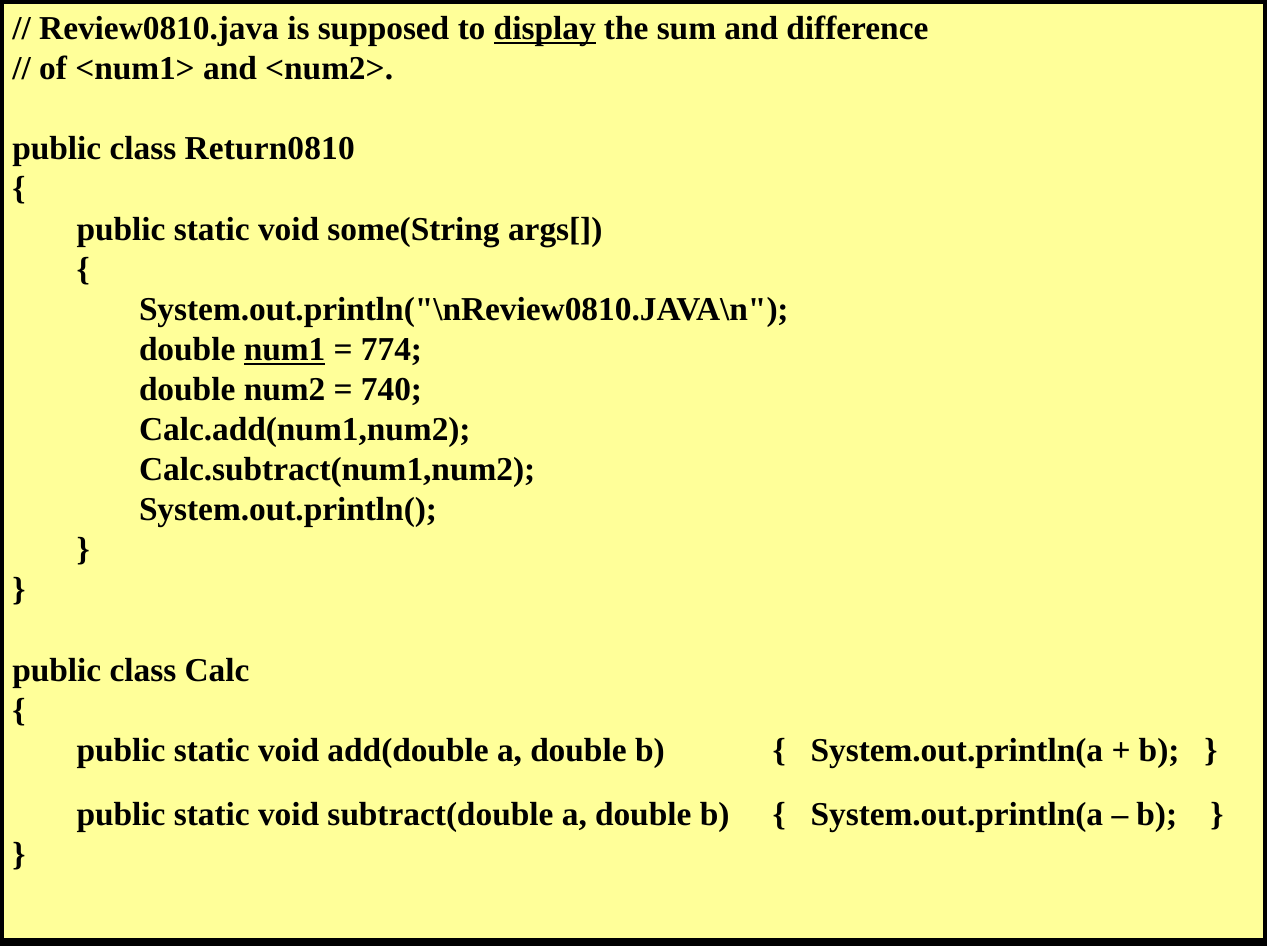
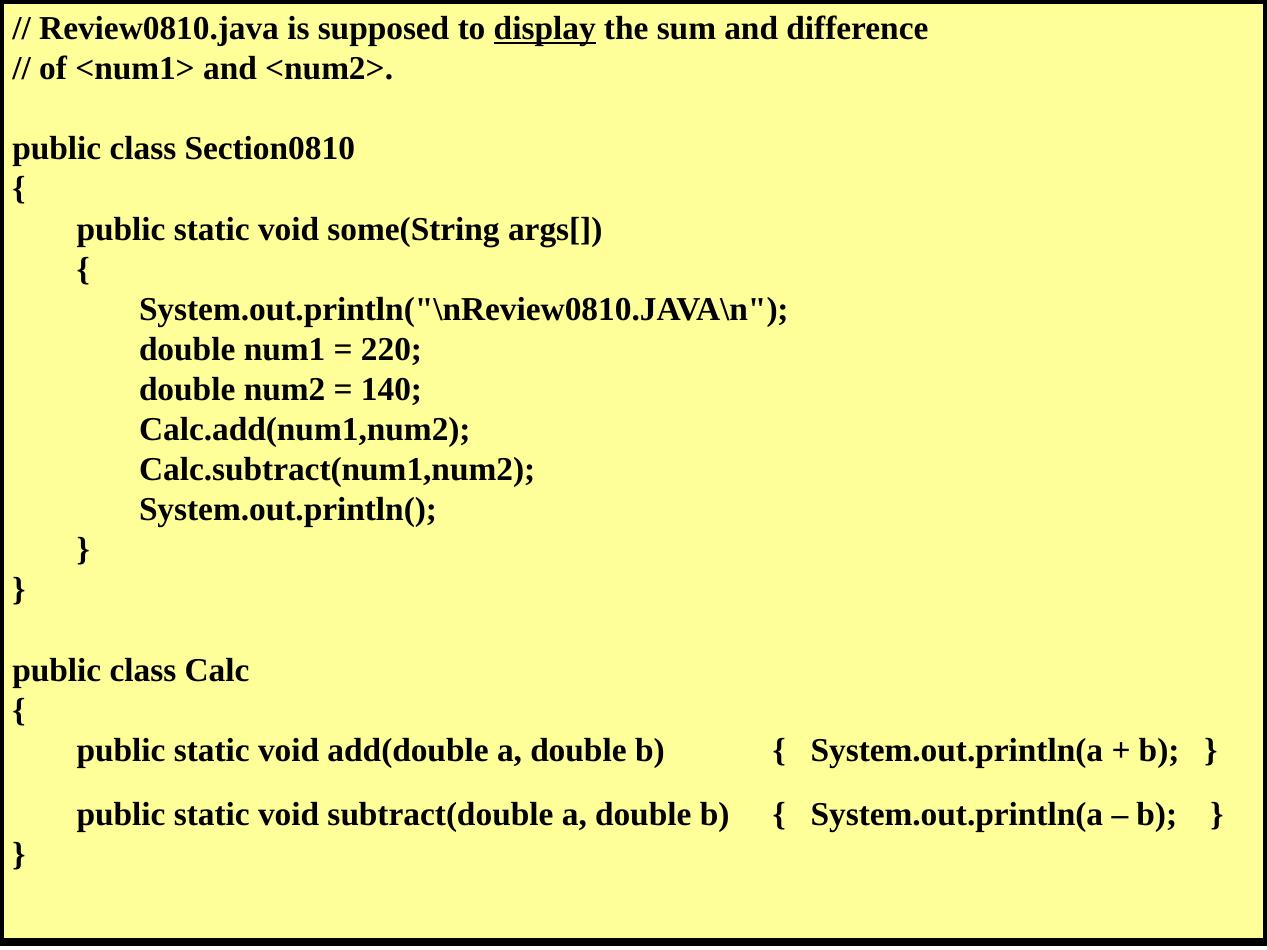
Return0810: Return0810 -> Section0810
num1 underline: present -> none
774: 774 -> 220
740: 740 -> 140
